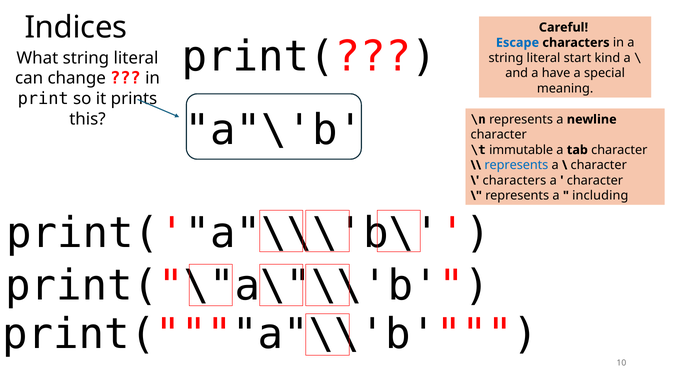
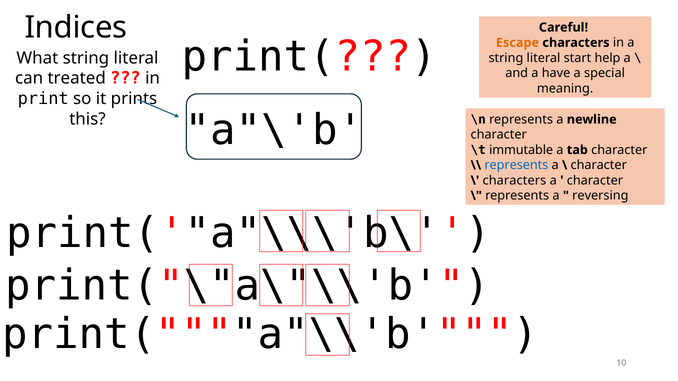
Escape colour: blue -> orange
kind: kind -> help
change: change -> treated
including: including -> reversing
